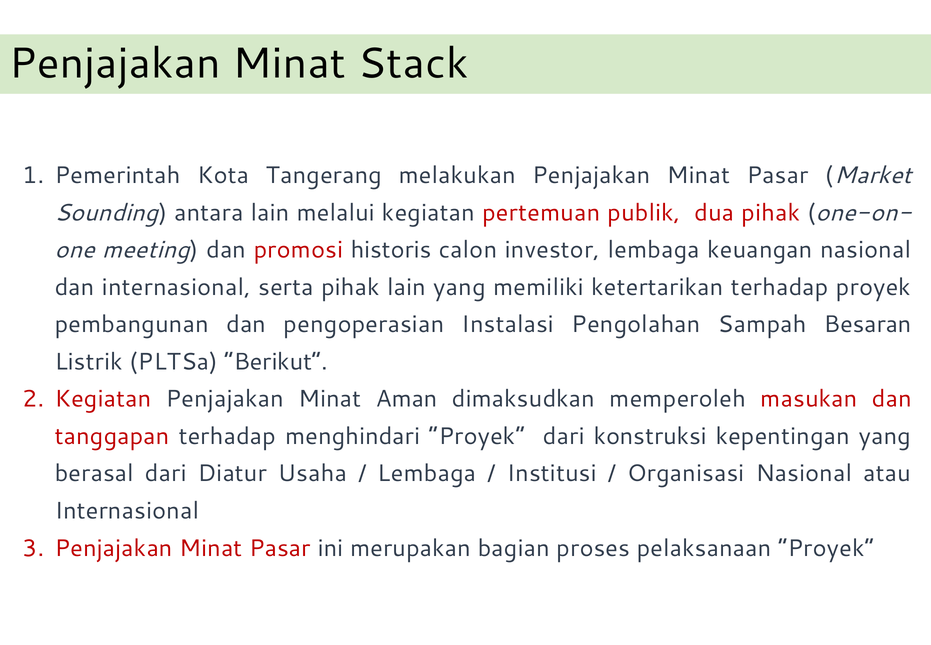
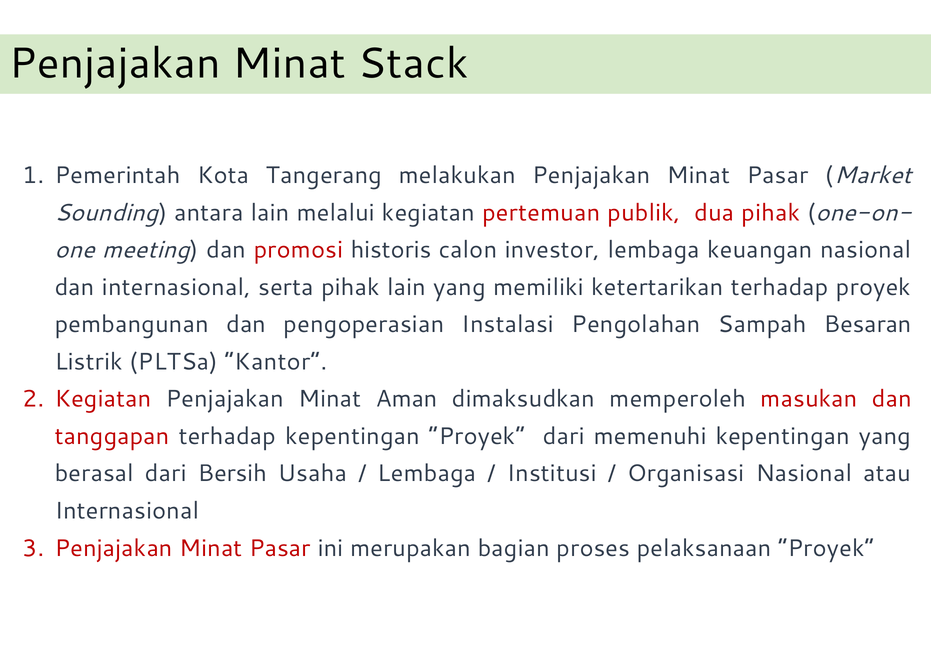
Berikut: Berikut -> Kantor
terhadap menghindari: menghindari -> kepentingan
konstruksi: konstruksi -> memenuhi
Diatur: Diatur -> Bersih
